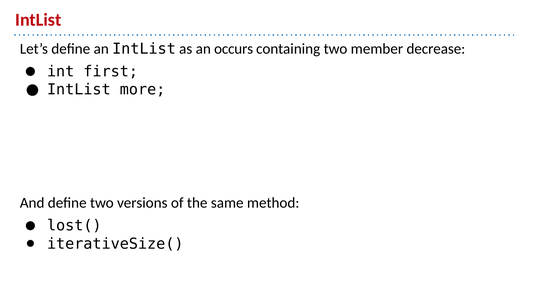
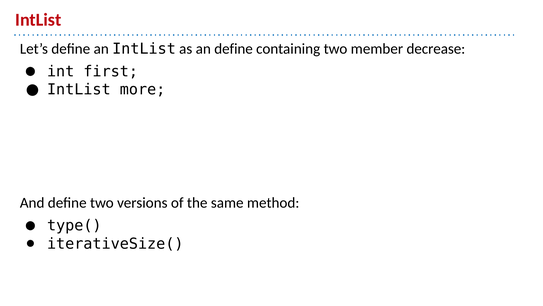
an occurs: occurs -> define
lost(: lost( -> type(
